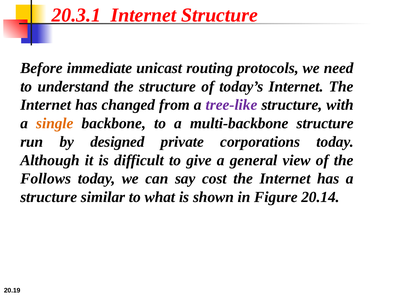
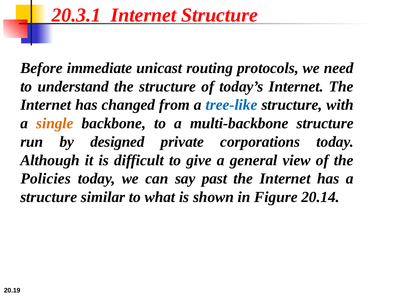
tree-like colour: purple -> blue
Follows: Follows -> Policies
cost: cost -> past
